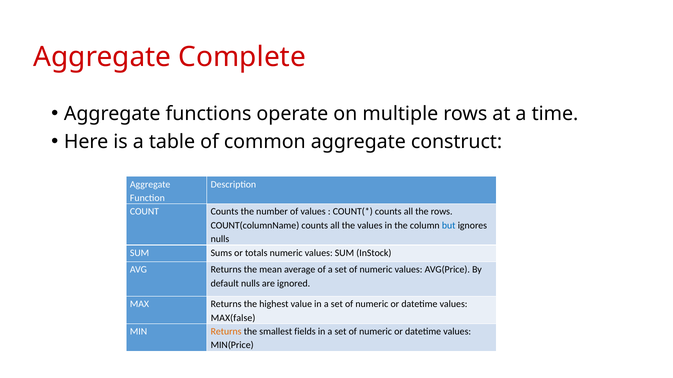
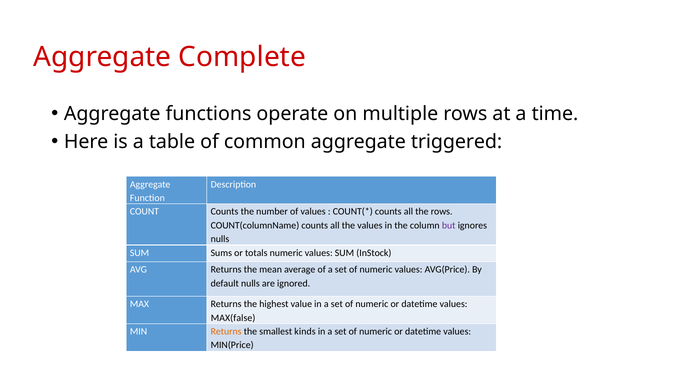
construct: construct -> triggered
but colour: blue -> purple
fields: fields -> kinds
